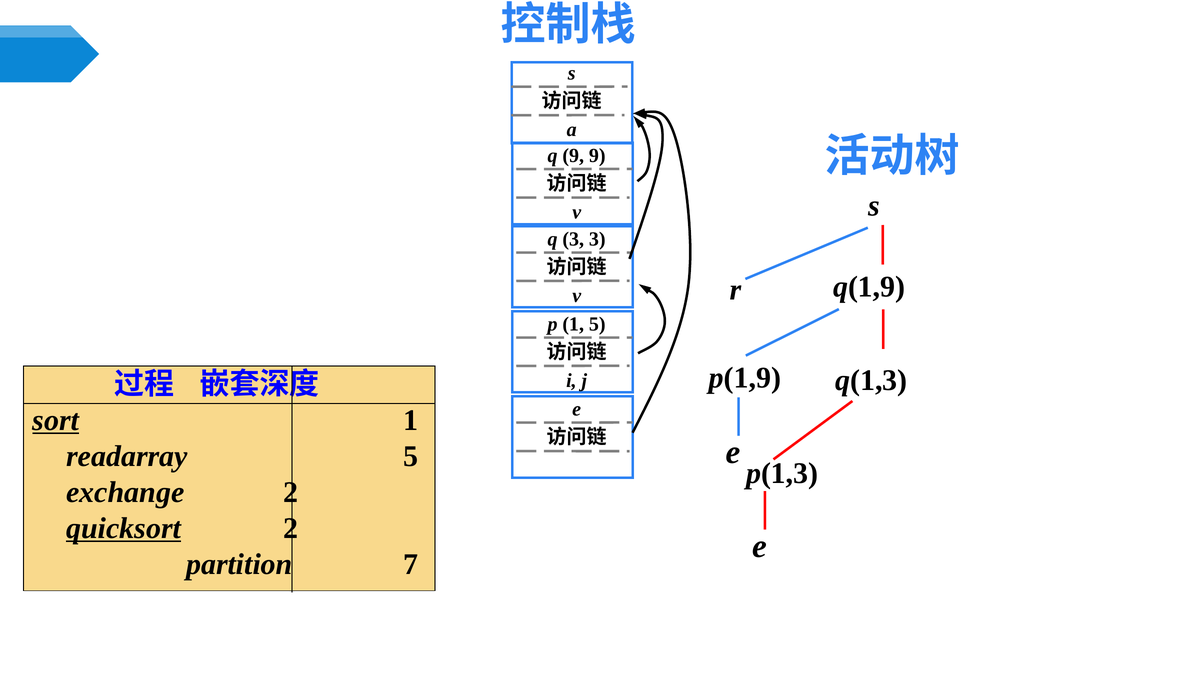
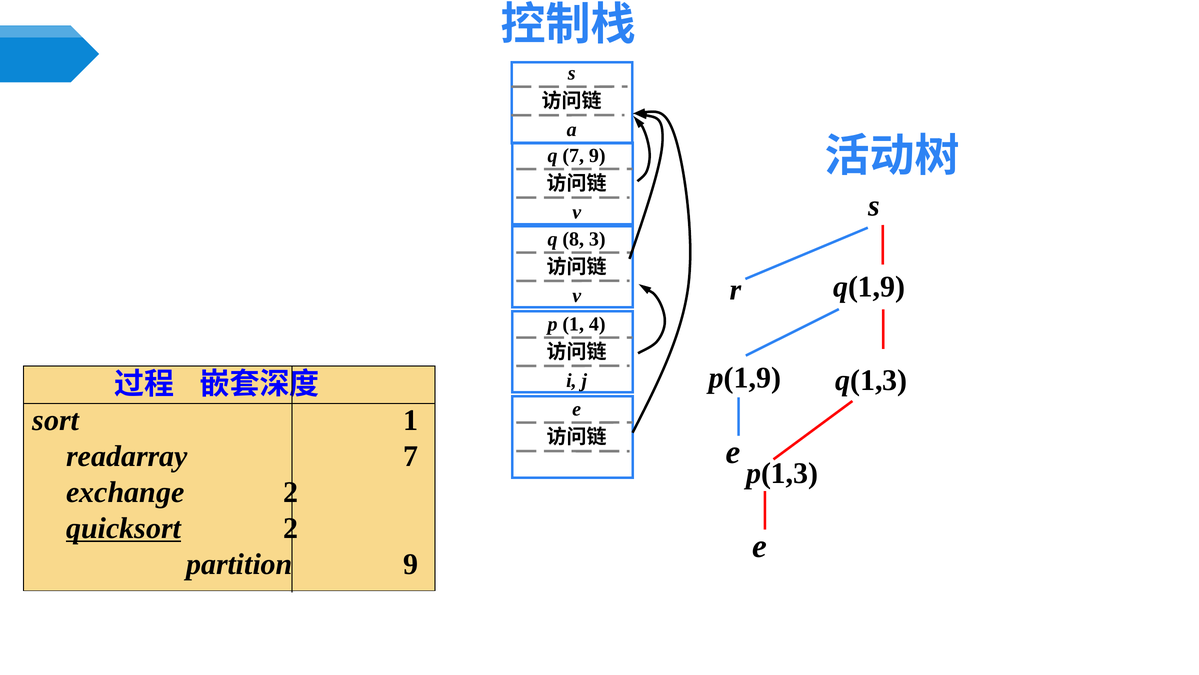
q 9: 9 -> 7
q 3: 3 -> 8
1 5: 5 -> 4
sort underline: present -> none
readarray 5: 5 -> 7
partition 7: 7 -> 9
